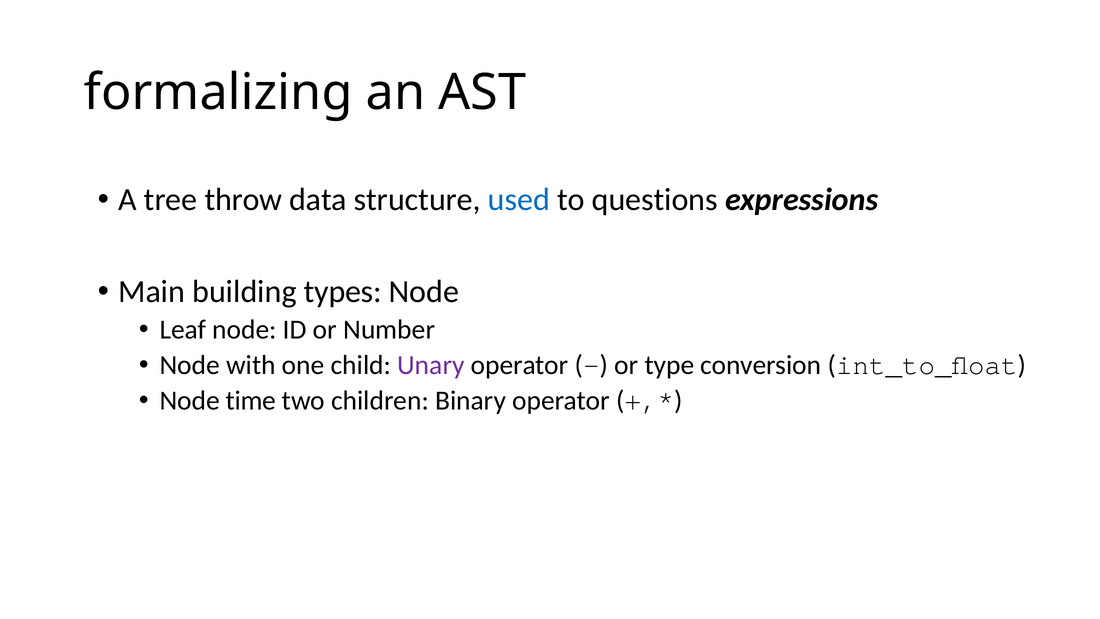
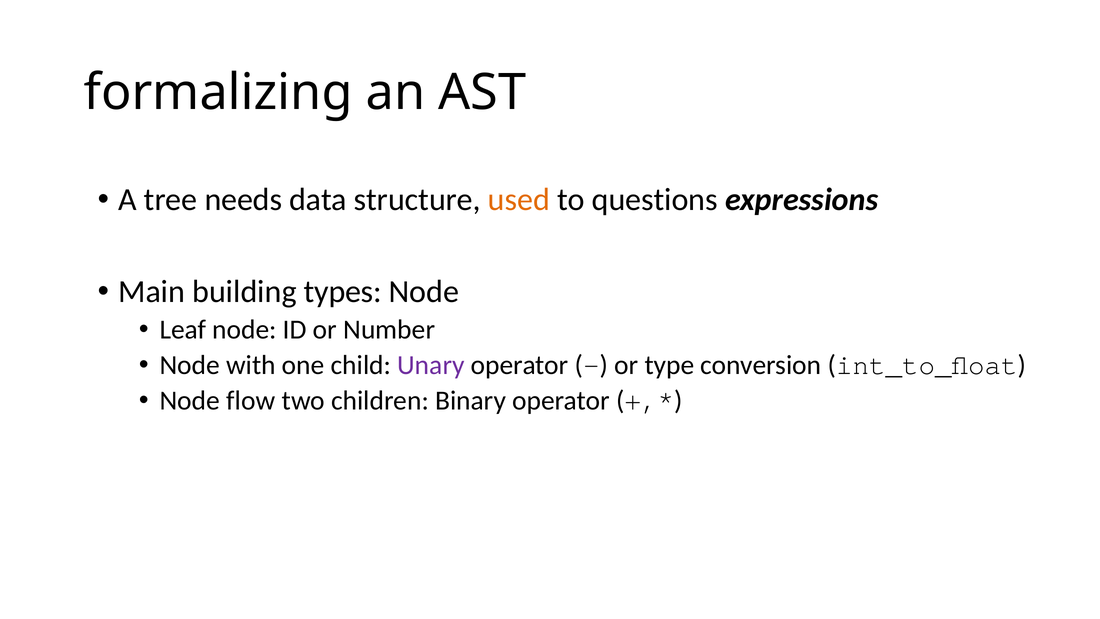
throw: throw -> needs
used colour: blue -> orange
time: time -> flow
